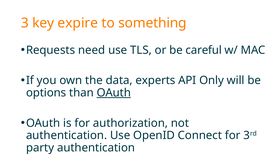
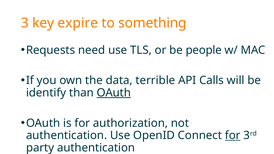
careful: careful -> people
experts: experts -> terrible
Only: Only -> Calls
options: options -> identify
for at (233, 135) underline: none -> present
